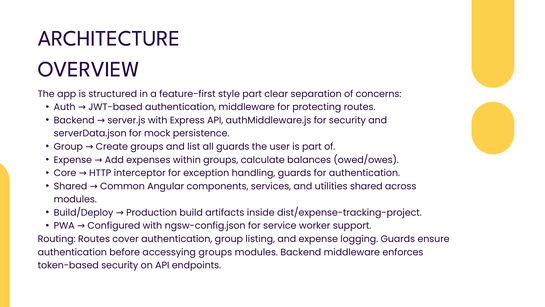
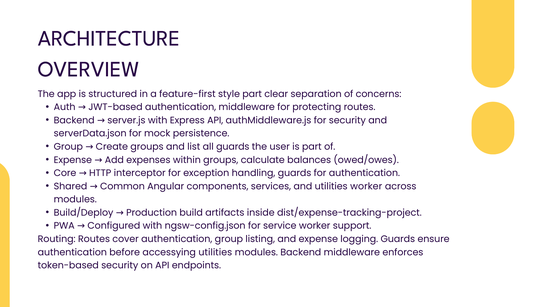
utilities shared: shared -> worker
accessying groups: groups -> utilities
